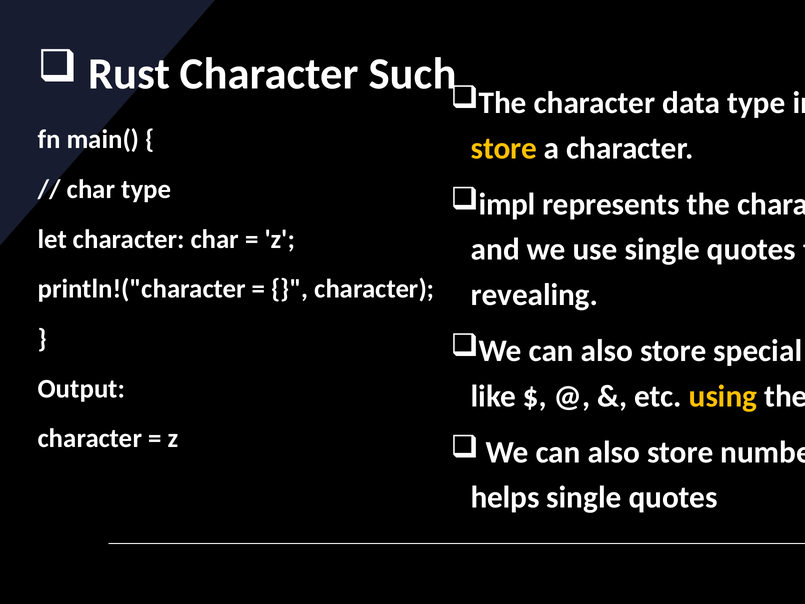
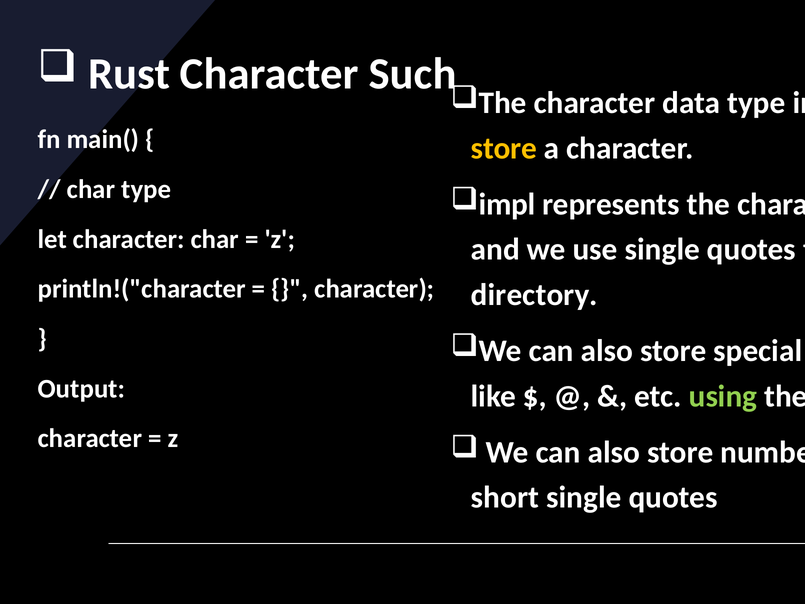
revealing: revealing -> directory
using colour: yellow -> light green
helps: helps -> short
